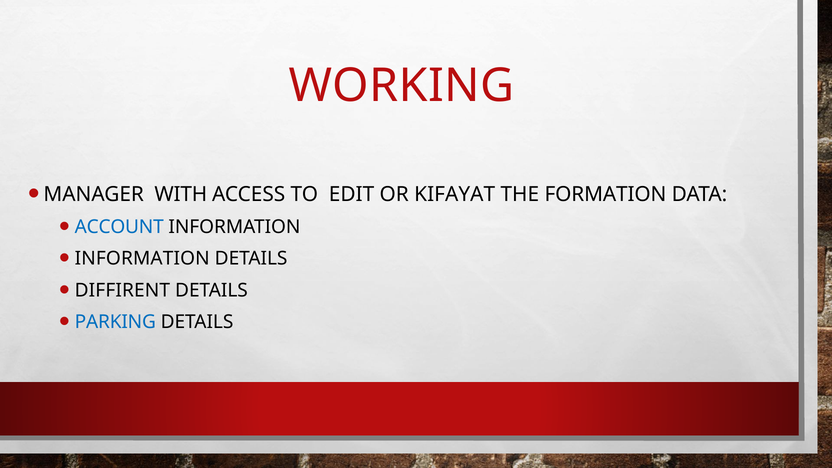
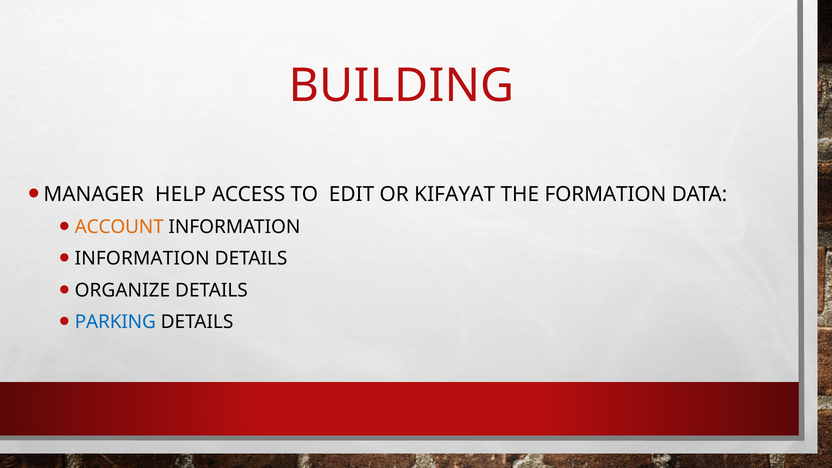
WORKING: WORKING -> BUILDING
WITH: WITH -> HELP
ACCOUNT colour: blue -> orange
DIFFIRENT: DIFFIRENT -> ORGANIZE
